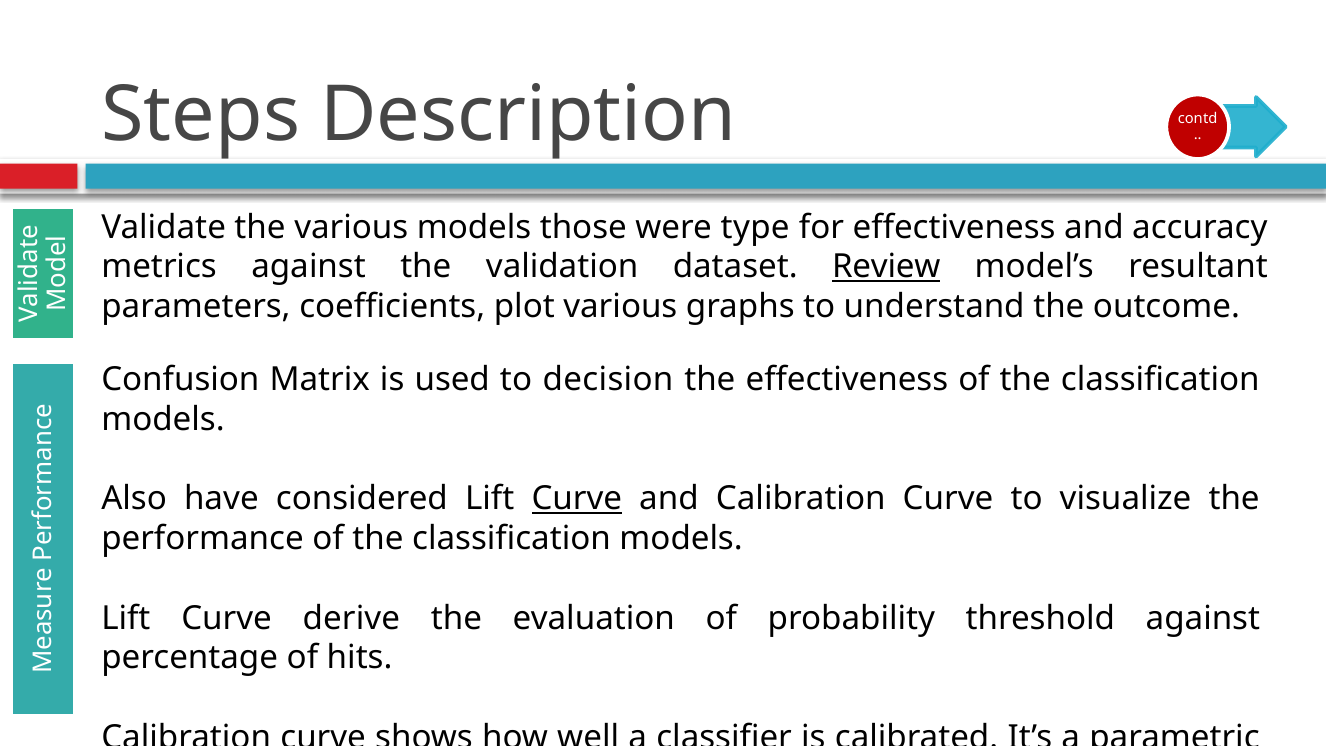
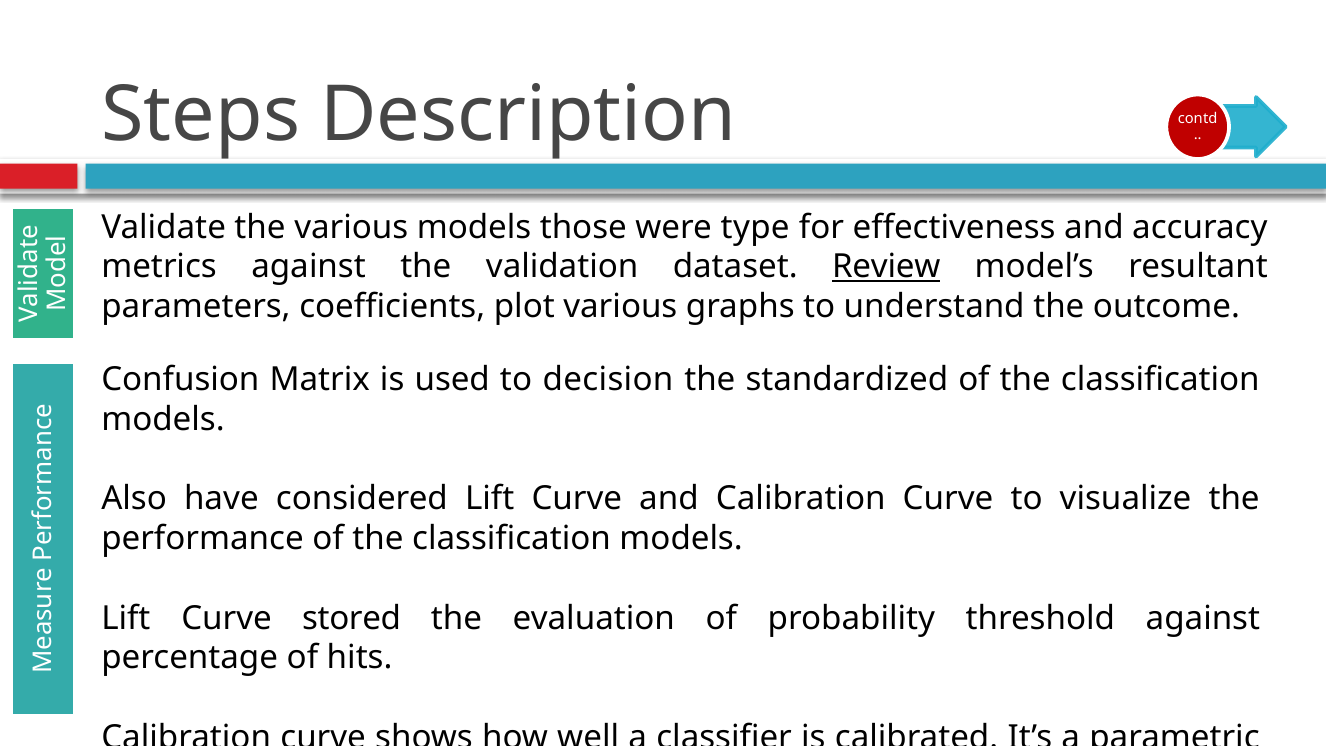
the effectiveness: effectiveness -> standardized
Curve at (577, 499) underline: present -> none
derive: derive -> stored
